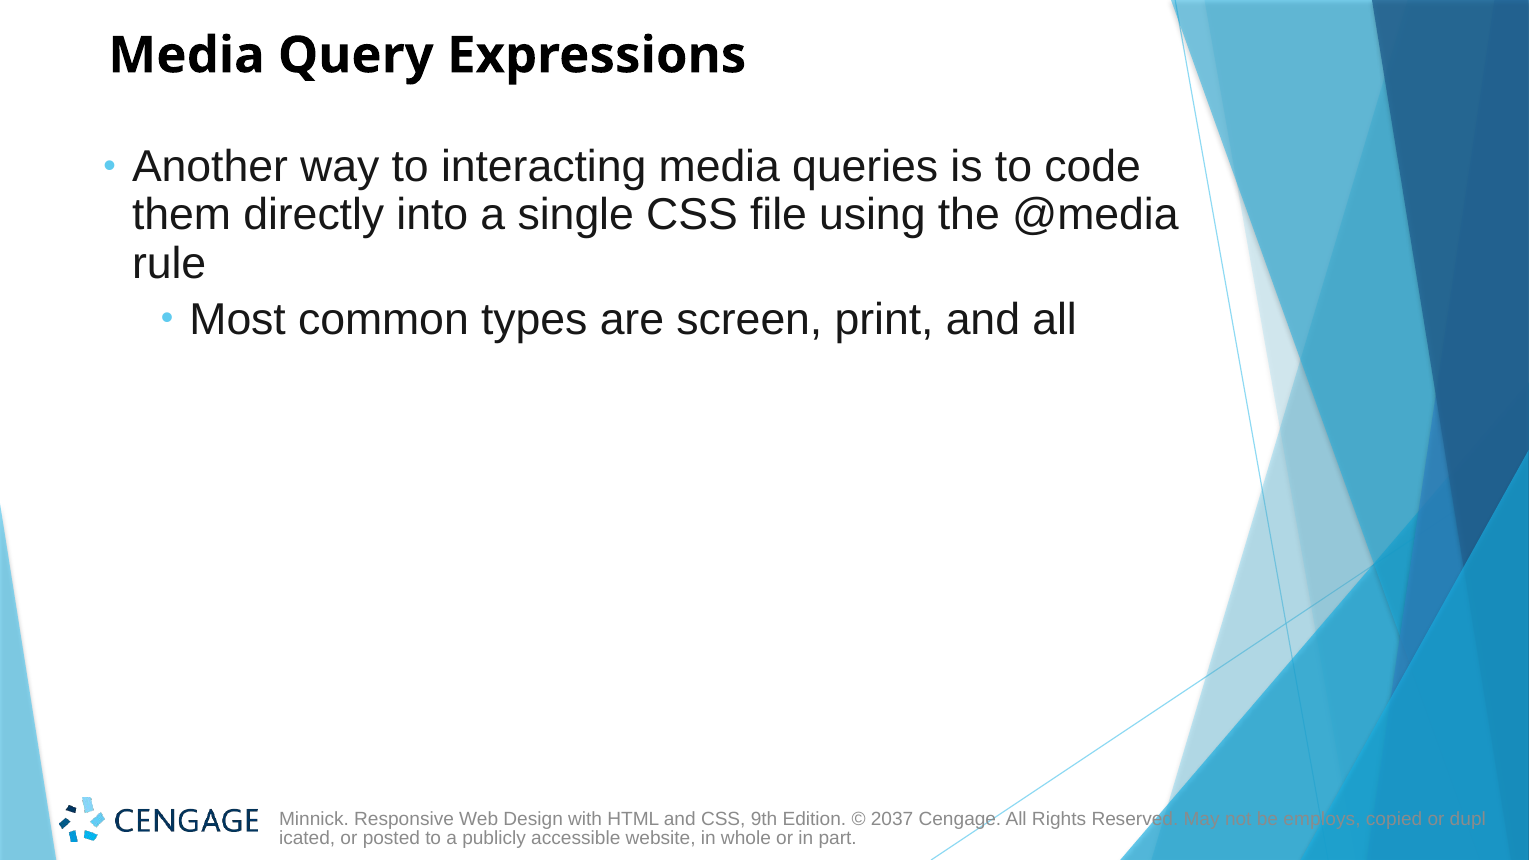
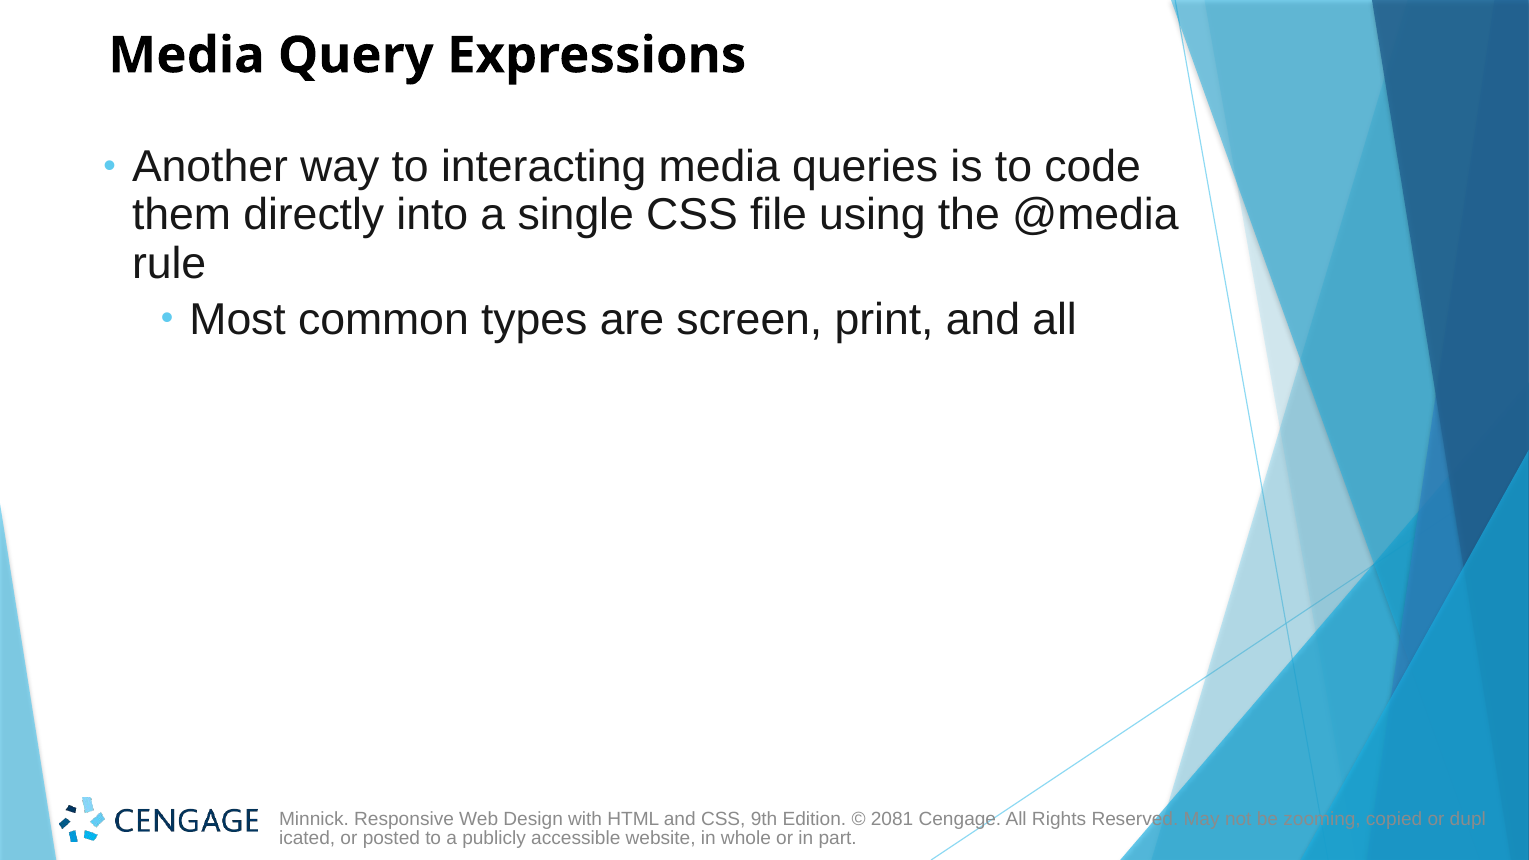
2037: 2037 -> 2081
employs: employs -> zooming
